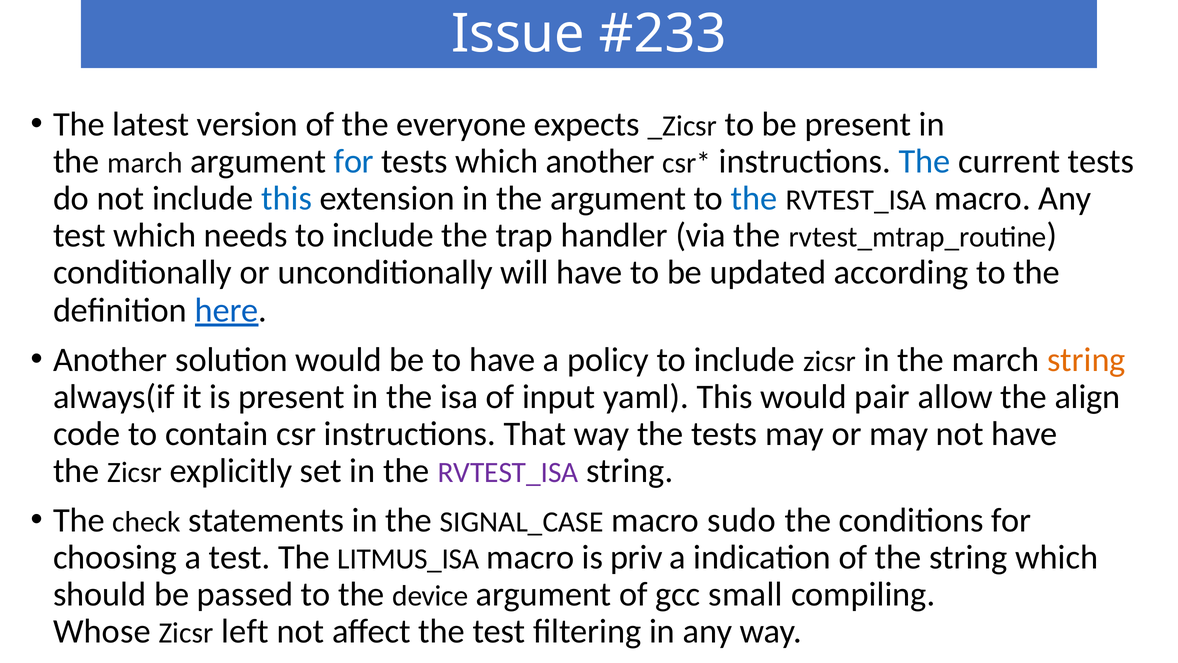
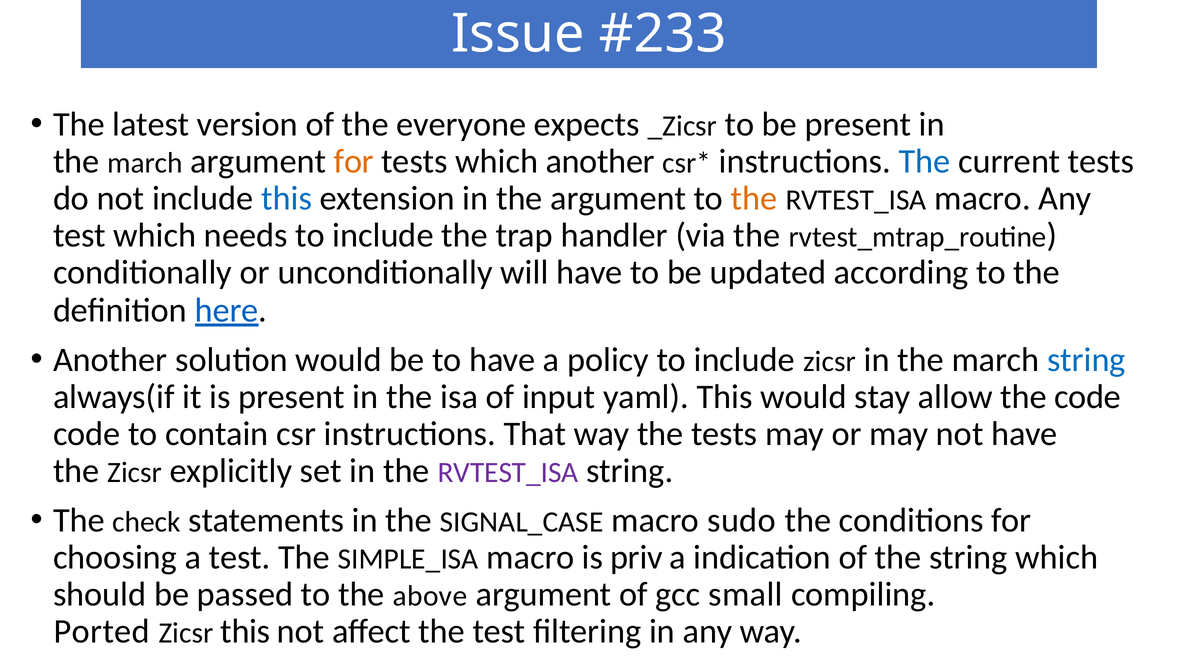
for at (354, 161) colour: blue -> orange
the at (754, 198) colour: blue -> orange
string at (1086, 360) colour: orange -> blue
pair: pair -> stay
the align: align -> code
LITMUS_ISA: LITMUS_ISA -> SIMPLE_ISA
device: device -> above
Whose: Whose -> Ported
Zicsr left: left -> this
